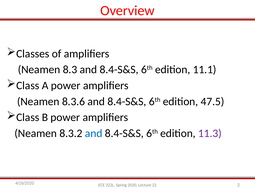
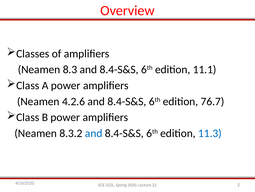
8.3.6: 8.3.6 -> 4.2.6
47.5: 47.5 -> 76.7
11.3 colour: purple -> blue
